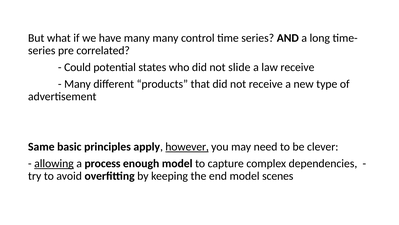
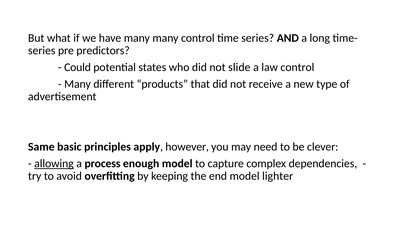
correlated: correlated -> predictors
law receive: receive -> control
however underline: present -> none
scenes: scenes -> lighter
